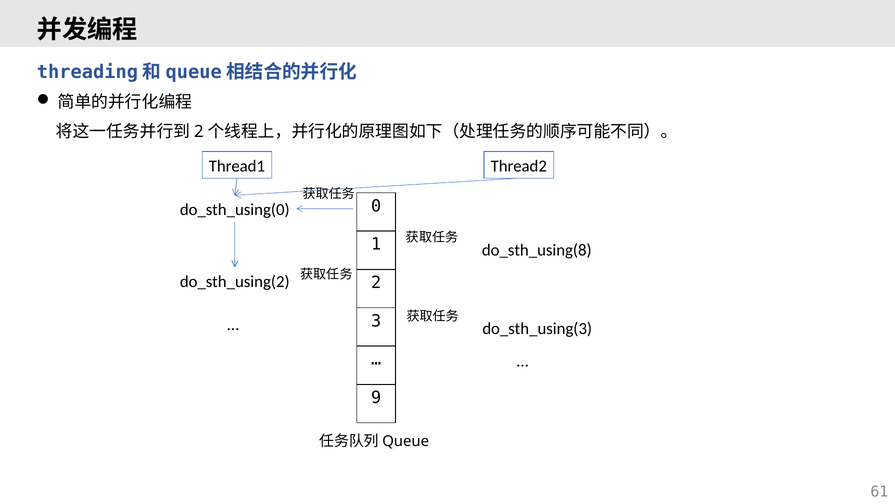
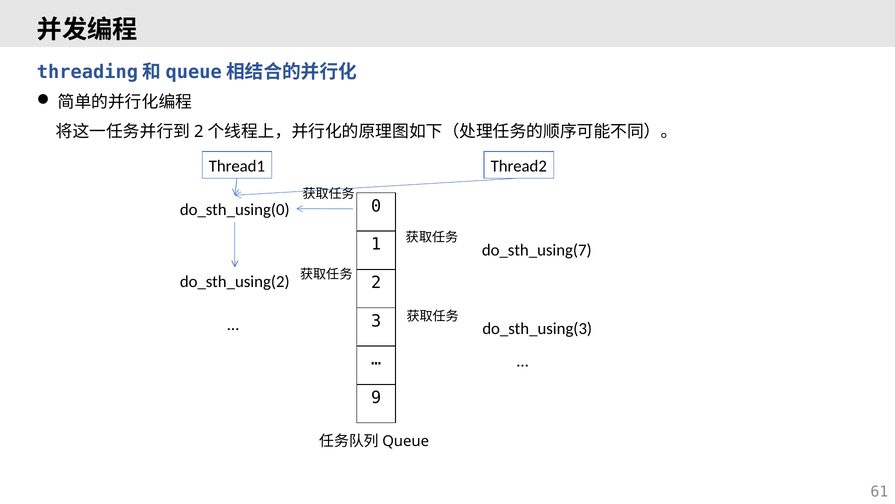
do_sth_using(8: do_sth_using(8 -> do_sth_using(7
